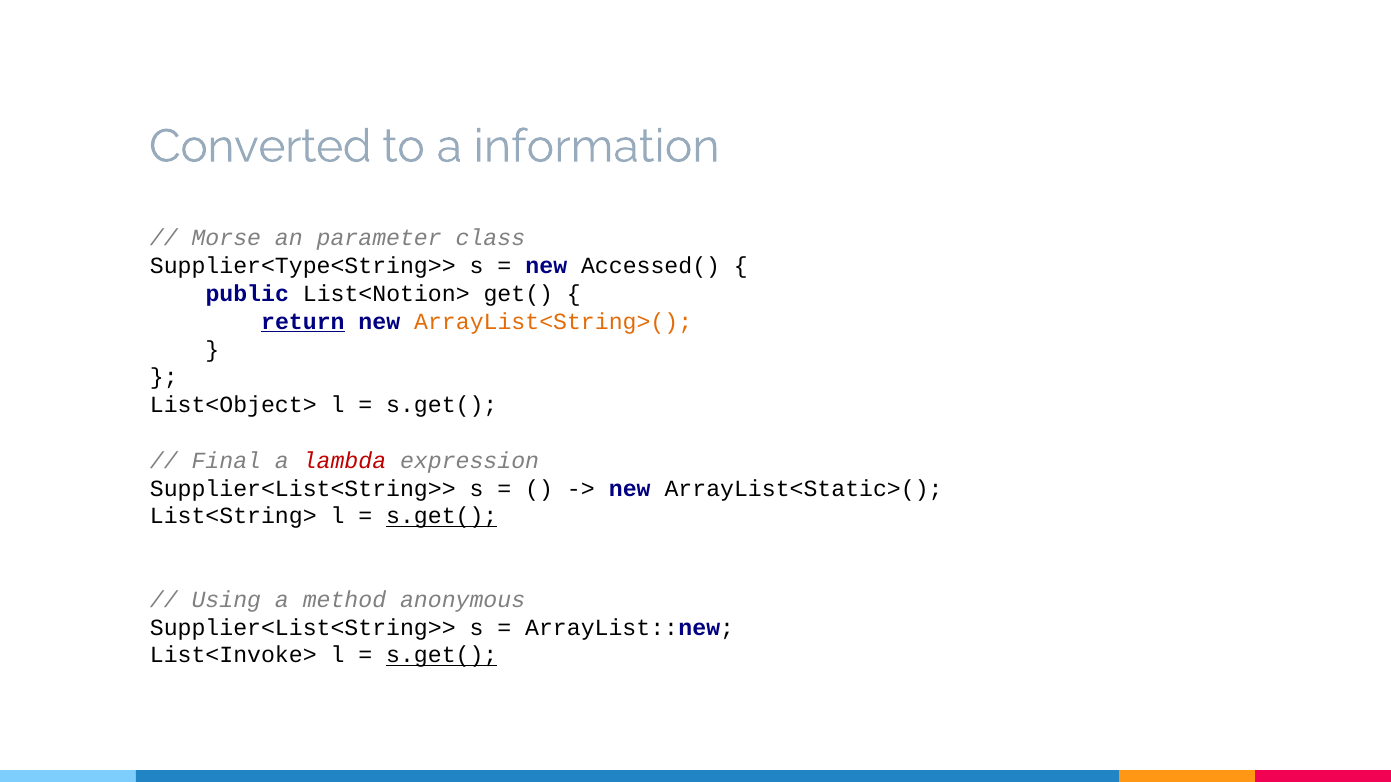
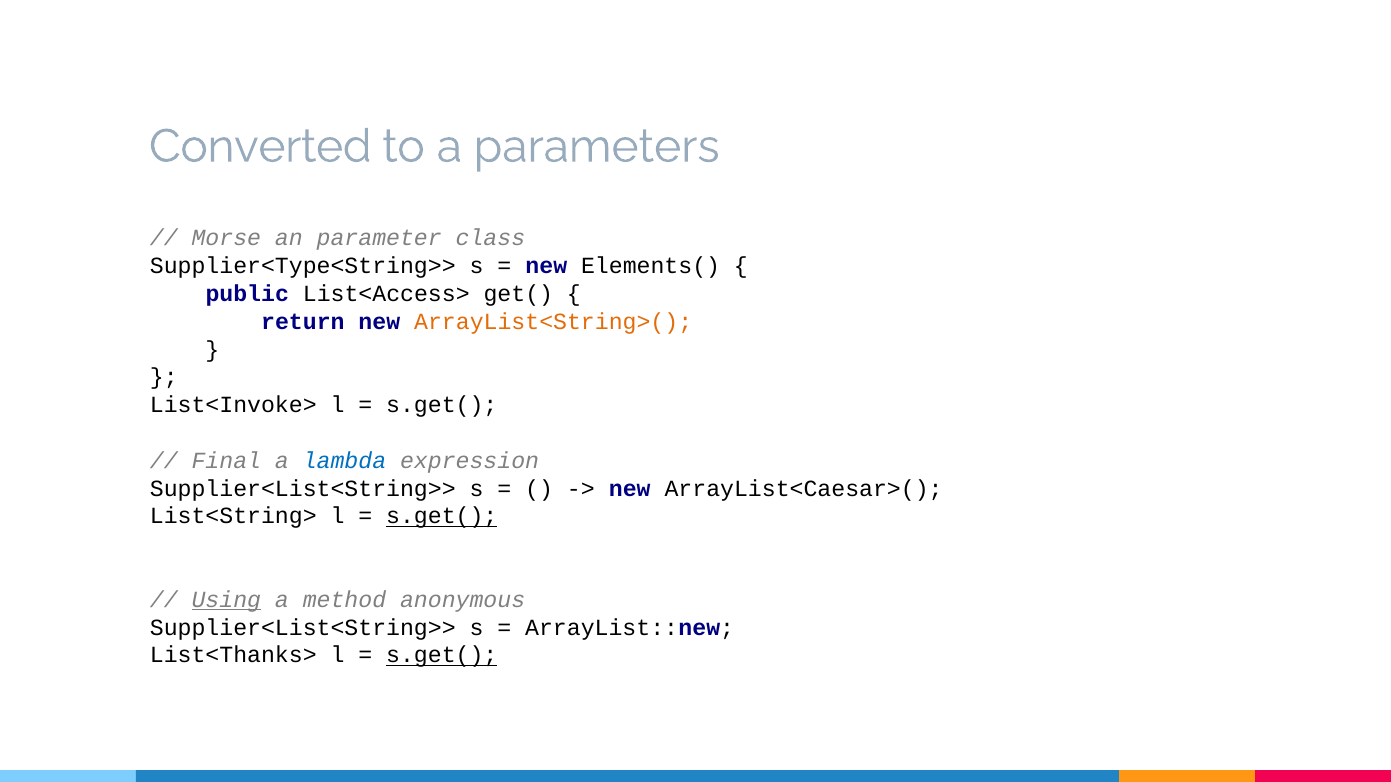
information: information -> parameters
Accessed(: Accessed( -> Elements(
List<Notion>: List<Notion> -> List<Access>
return underline: present -> none
List<Object>: List<Object> -> List<Invoke>
lambda colour: red -> blue
ArrayList<Static>(: ArrayList<Static>( -> ArrayList<Caesar>(
Using underline: none -> present
List<Invoke>: List<Invoke> -> List<Thanks>
